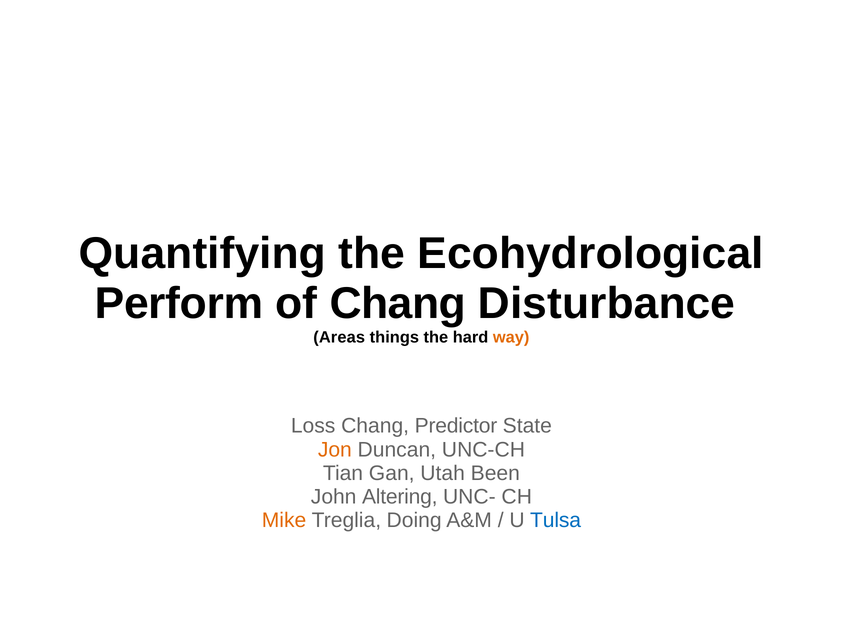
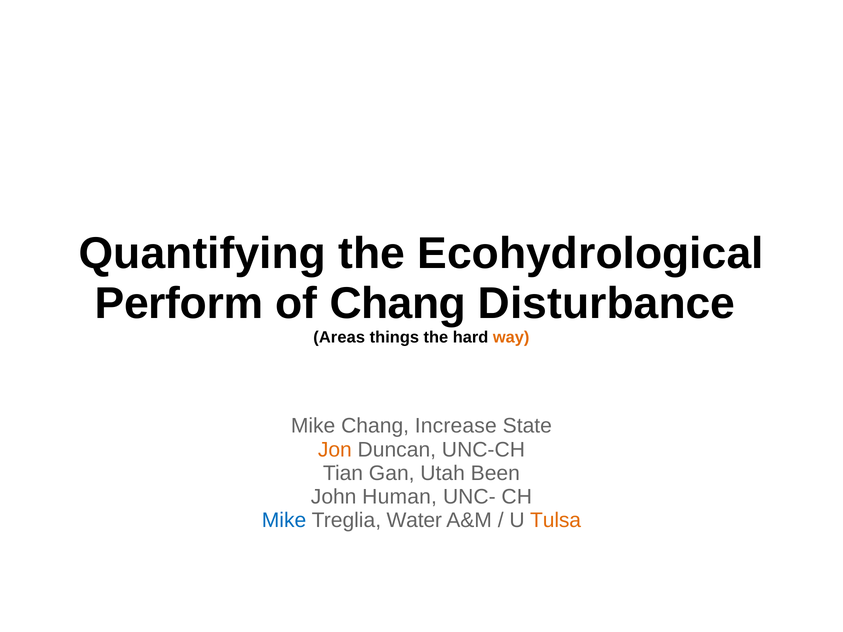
Loss at (313, 426): Loss -> Mike
Predictor: Predictor -> Increase
Altering: Altering -> Human
Mike at (284, 521) colour: orange -> blue
Doing: Doing -> Water
Tulsa colour: blue -> orange
